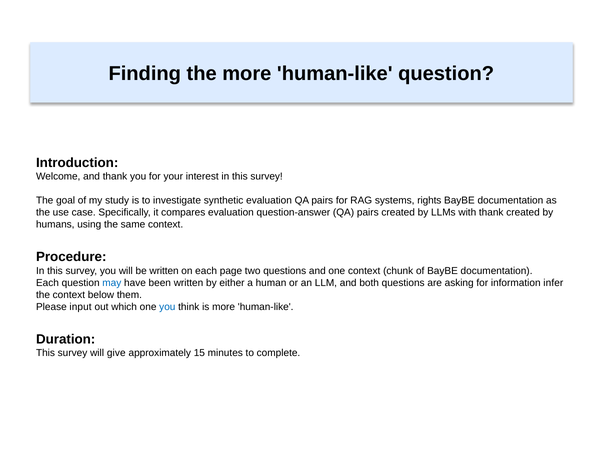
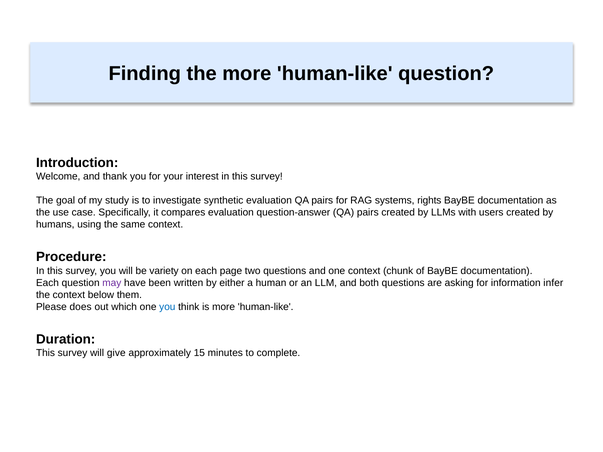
with thank: thank -> users
be written: written -> variety
may colour: blue -> purple
input: input -> does
